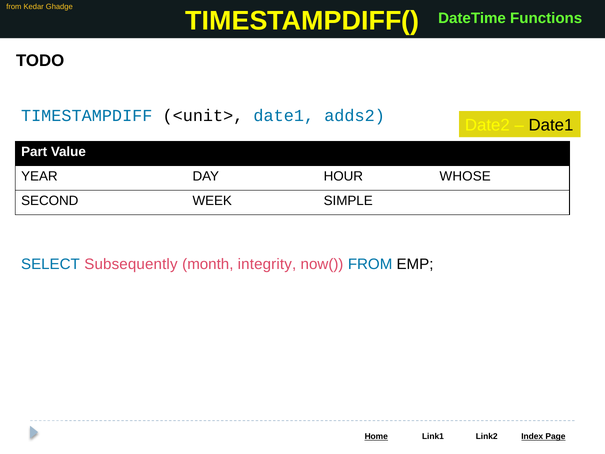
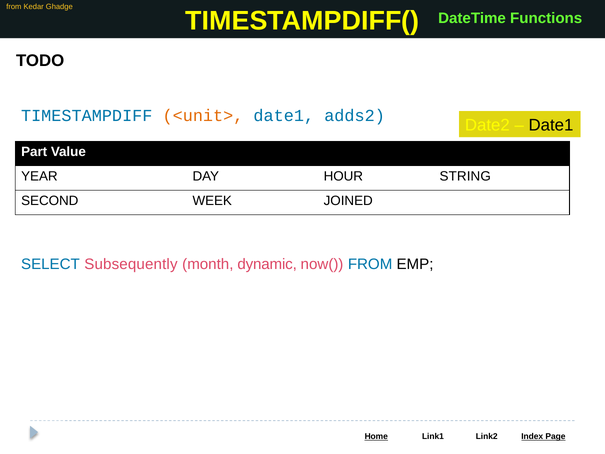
<unit> colour: black -> orange
WHOSE: WHOSE -> STRING
SIMPLE: SIMPLE -> JOINED
integrity: integrity -> dynamic
